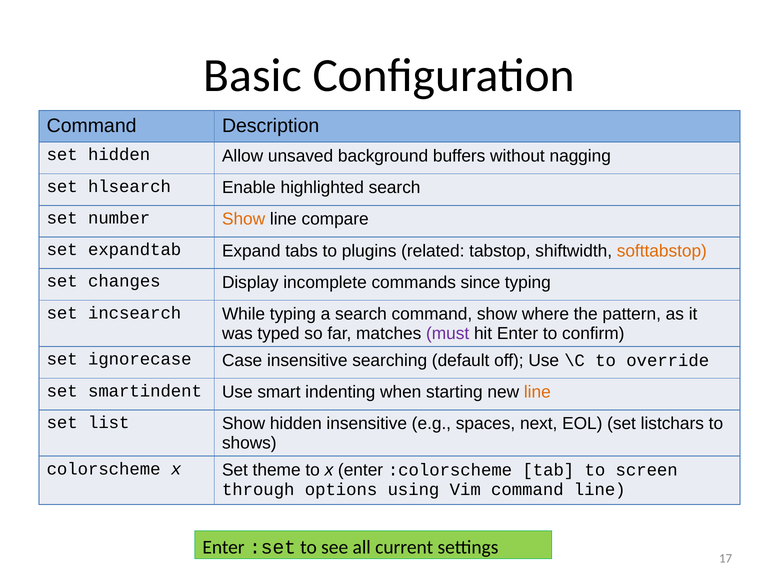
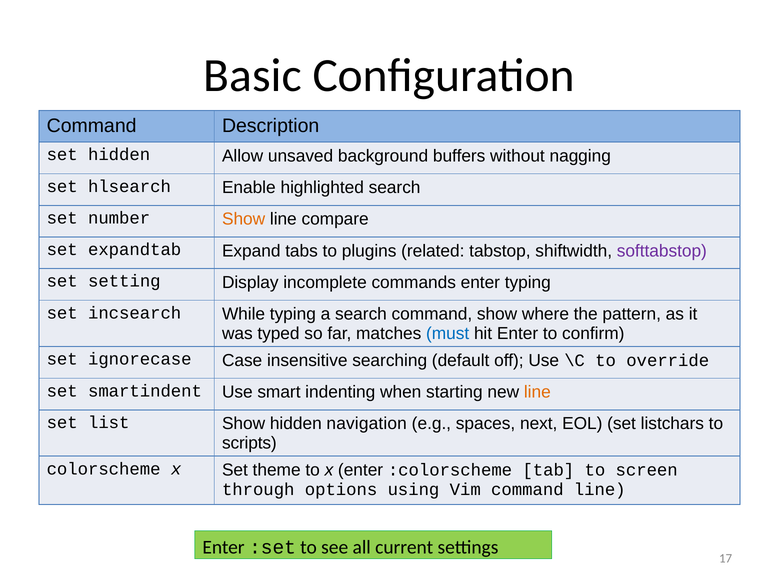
softtabstop colour: orange -> purple
changes: changes -> setting
commands since: since -> enter
must colour: purple -> blue
hidden insensitive: insensitive -> navigation
shows: shows -> scripts
